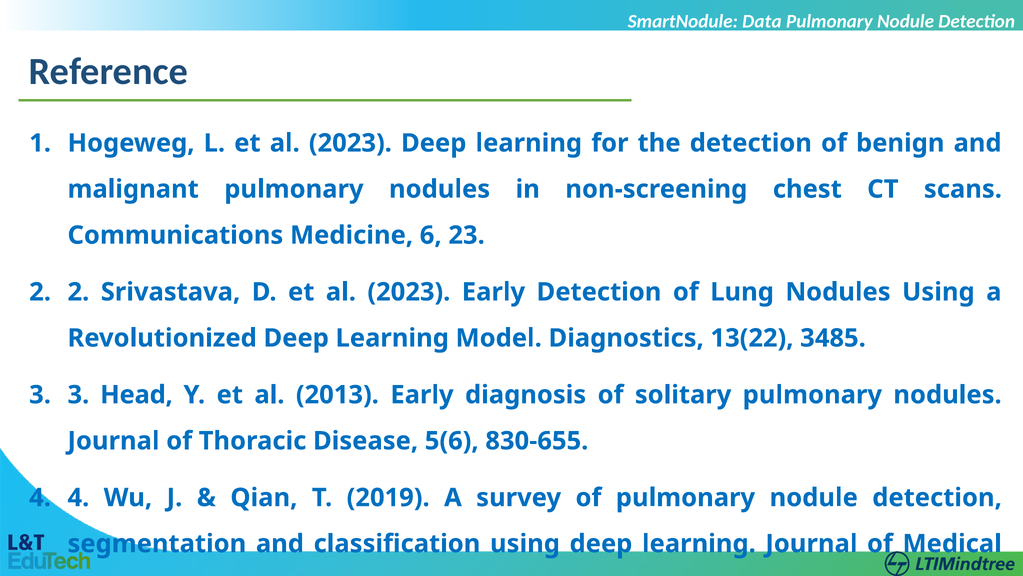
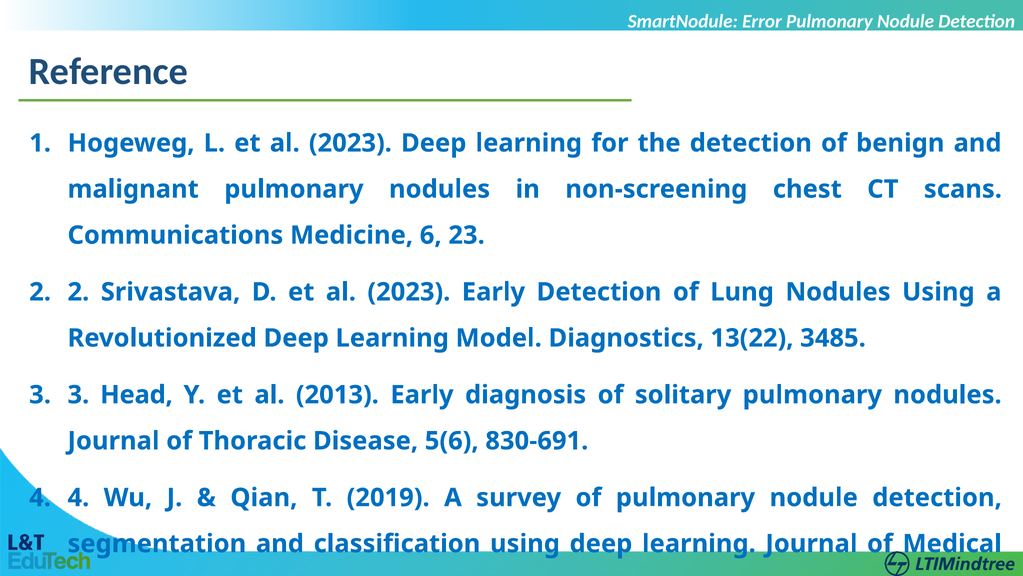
Data: Data -> Error
830-655: 830-655 -> 830-691
